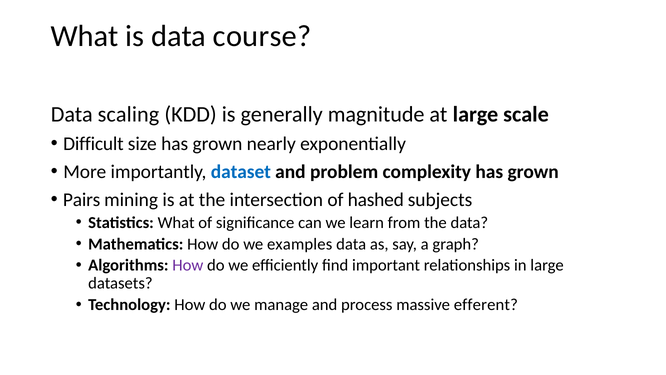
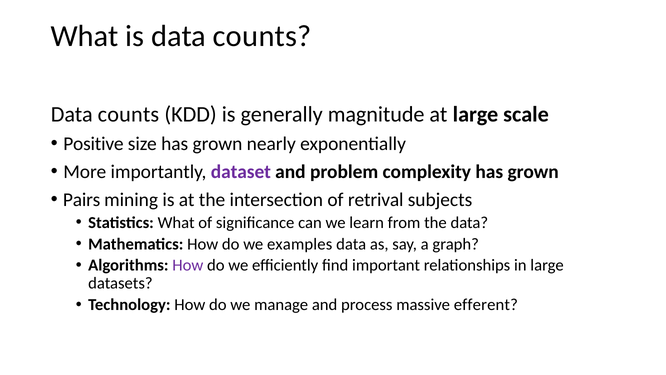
is data course: course -> counts
scaling at (128, 114): scaling -> counts
Difficult: Difficult -> Positive
dataset colour: blue -> purple
hashed: hashed -> retrival
